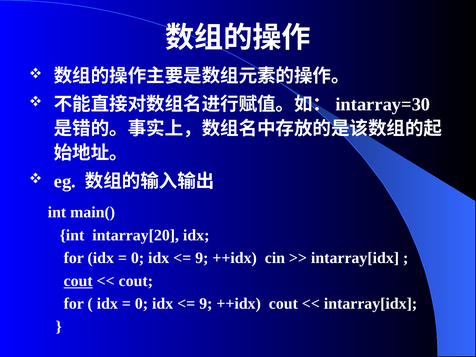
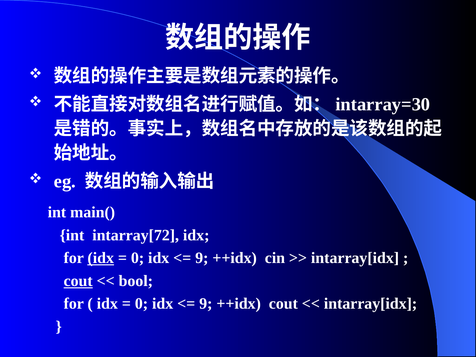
intarray[20: intarray[20 -> intarray[72
idx at (101, 258) underline: none -> present
cout at (136, 281): cout -> bool
